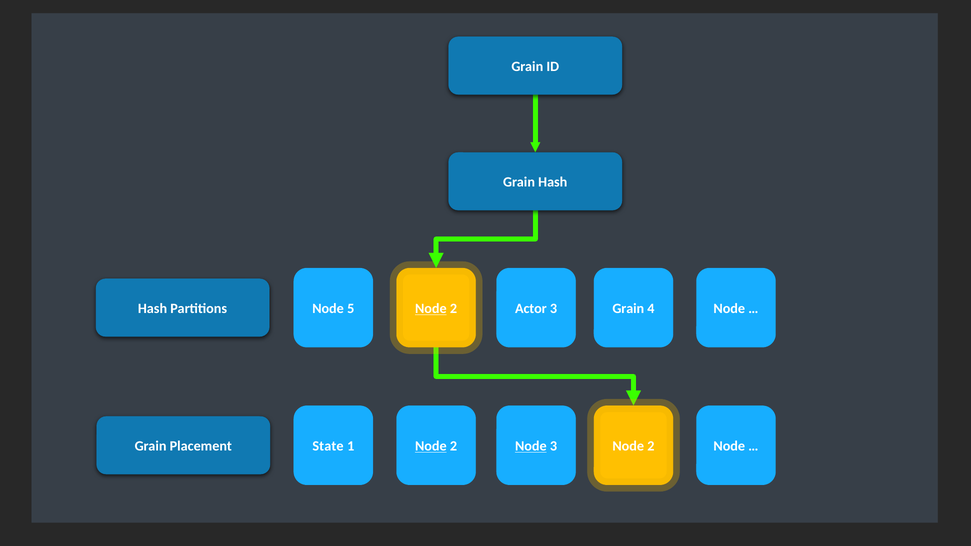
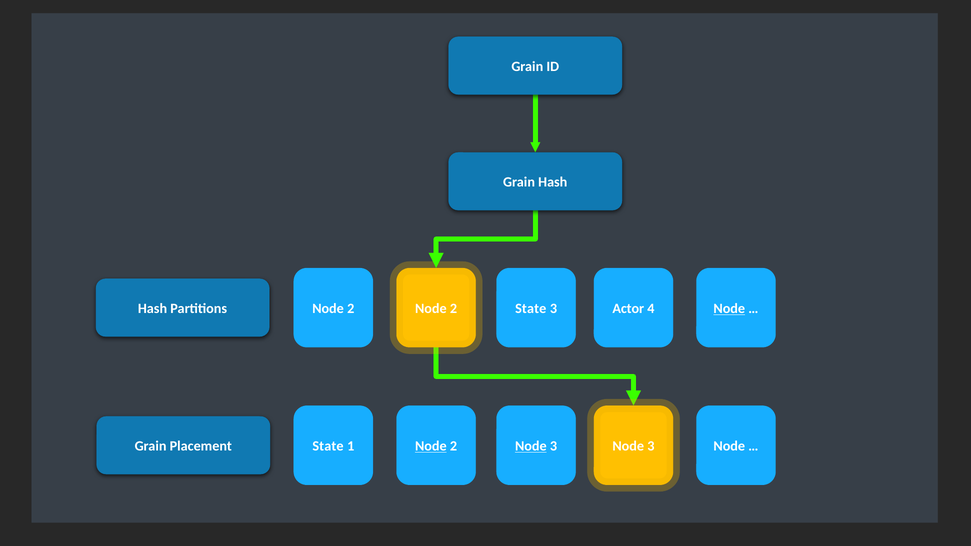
5 at (351, 309): 5 -> 2
Node at (431, 309) underline: present -> none
Actor at (531, 309): Actor -> State
3 Grain: Grain -> Actor
Node at (729, 309) underline: none -> present
1 Node 2: 2 -> 3
